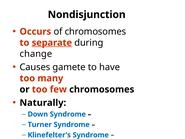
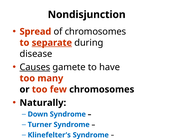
Occurs: Occurs -> Spread
change: change -> disease
Causes underline: none -> present
